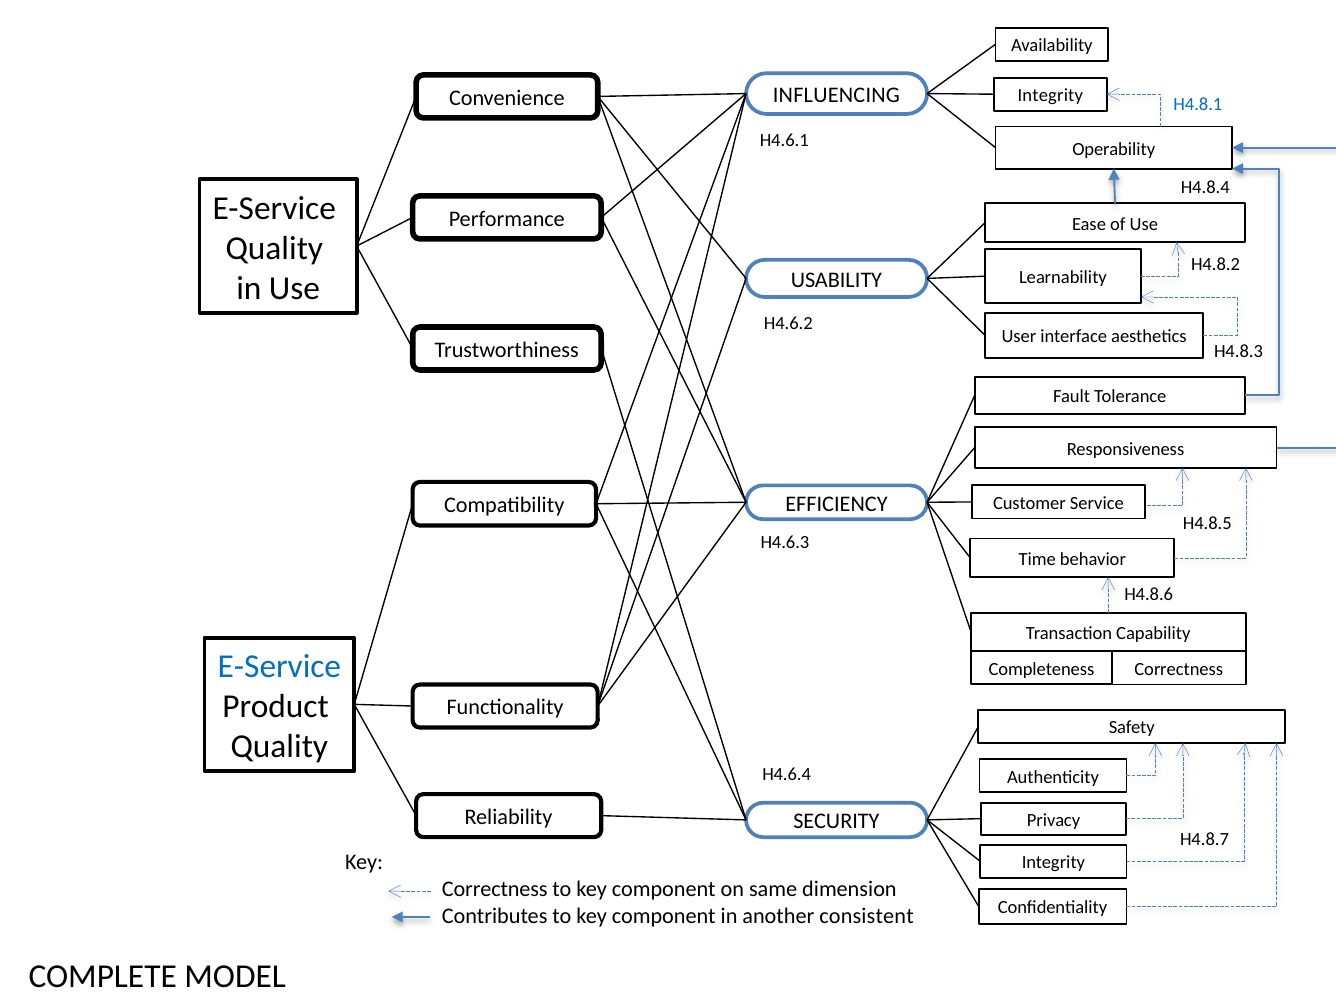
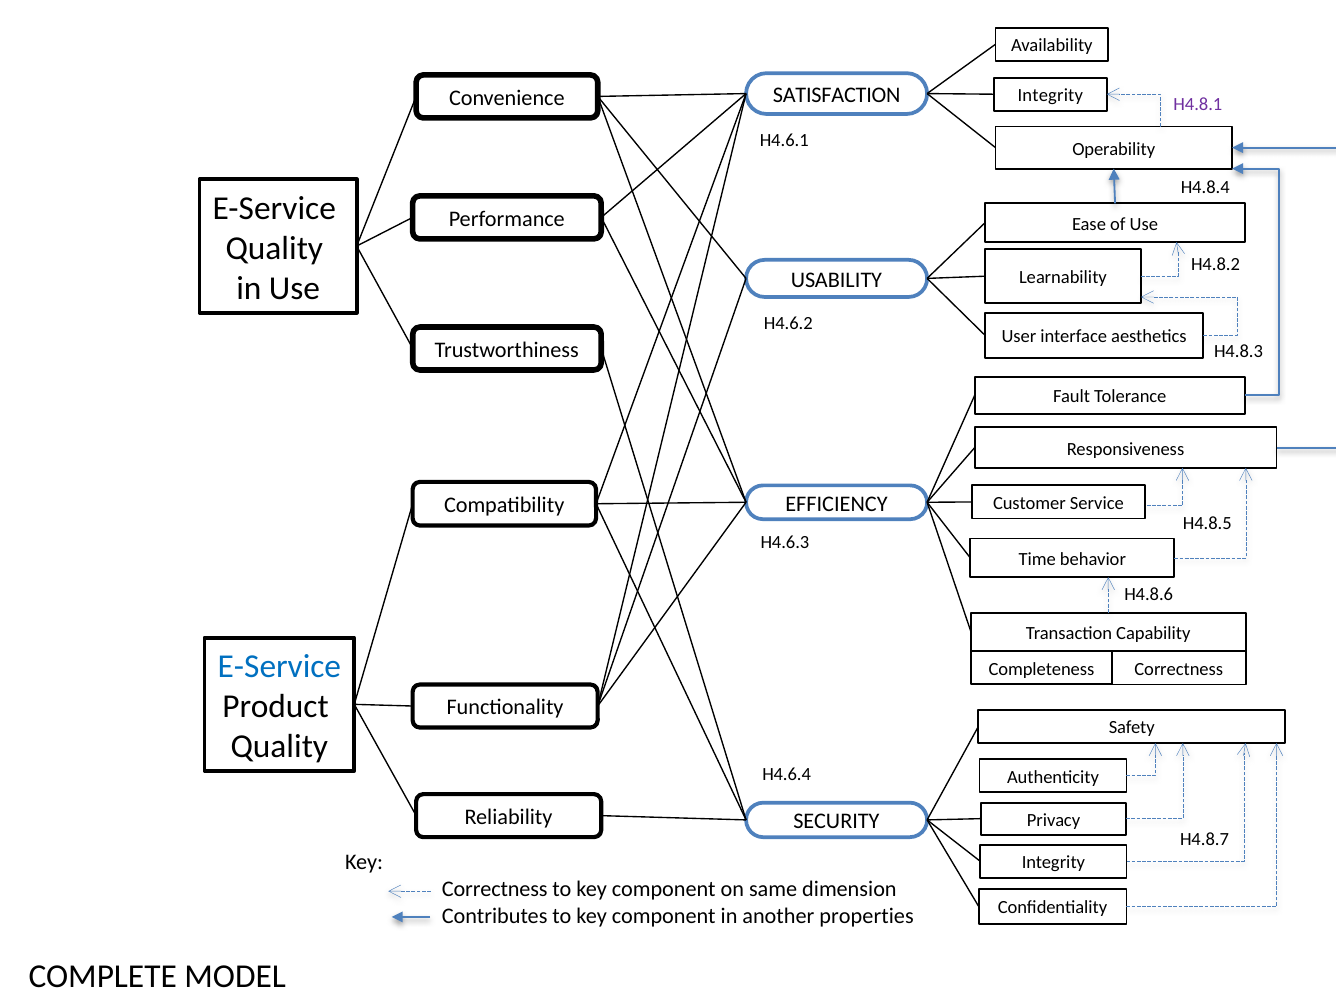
INFLUENCING: INFLUENCING -> SATISFACTION
H4.8.1 colour: blue -> purple
consistent: consistent -> properties
